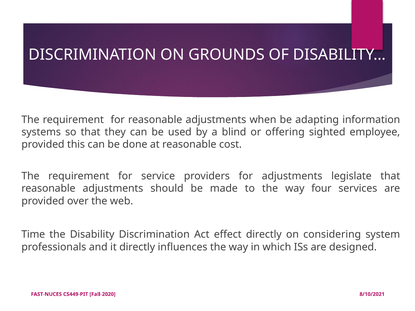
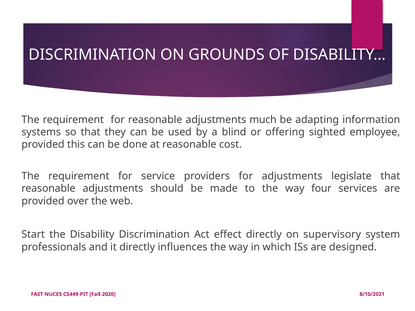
when: when -> much
Time: Time -> Start
considering: considering -> supervisory
